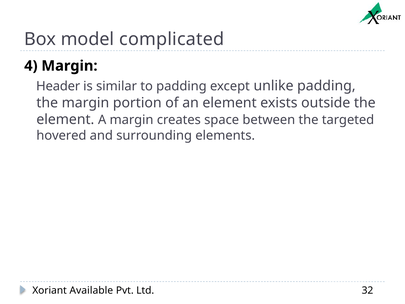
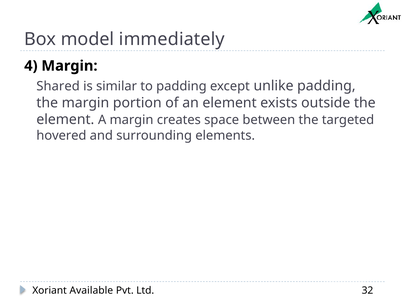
complicated: complicated -> immediately
Header: Header -> Shared
